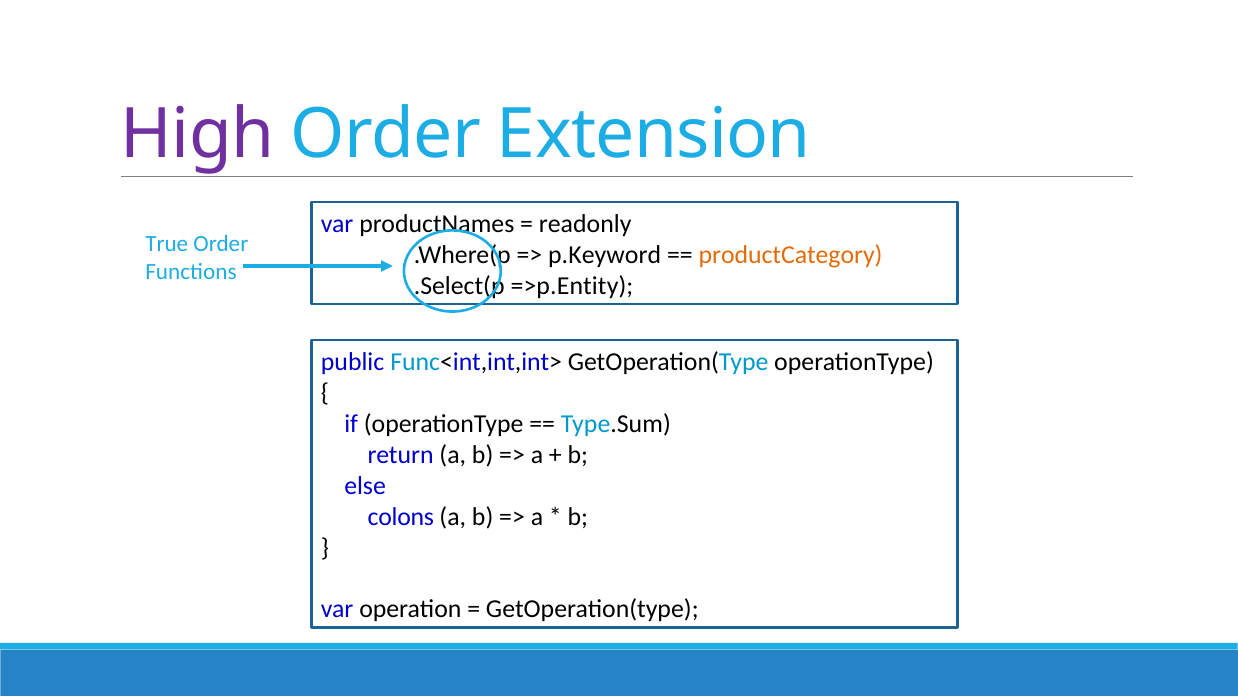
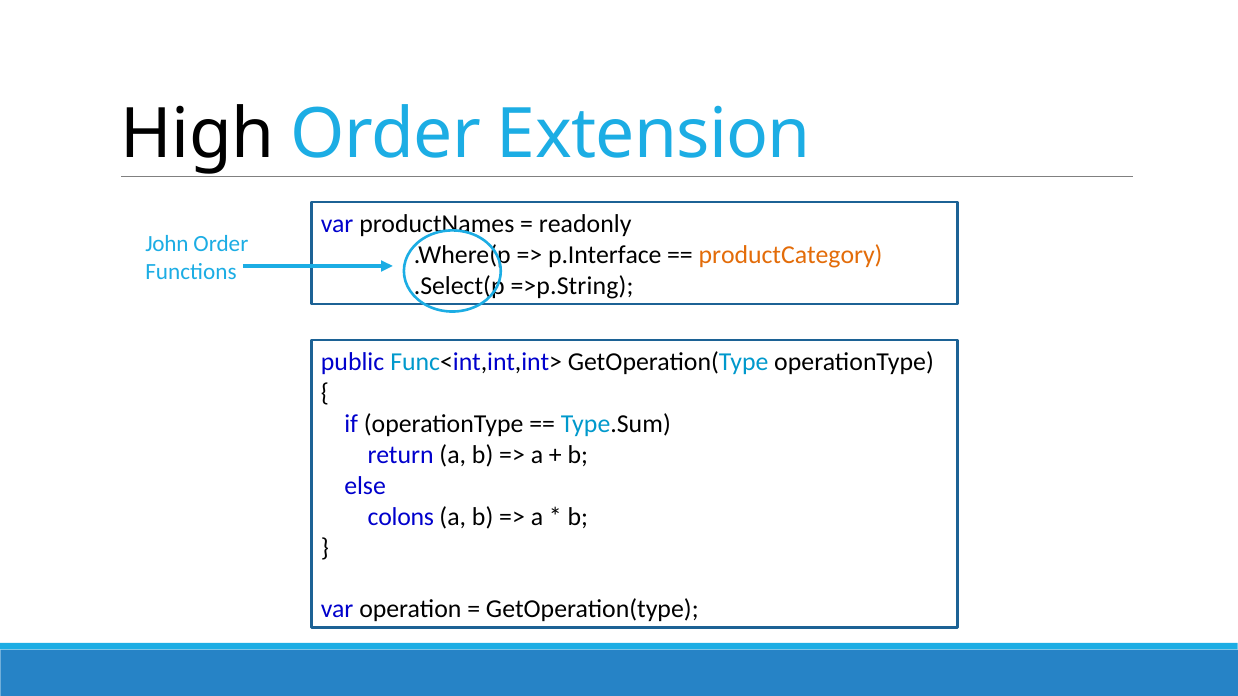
High colour: purple -> black
True: True -> John
p.Keyword: p.Keyword -> p.Interface
=>p.Entity: =>p.Entity -> =>p.String
